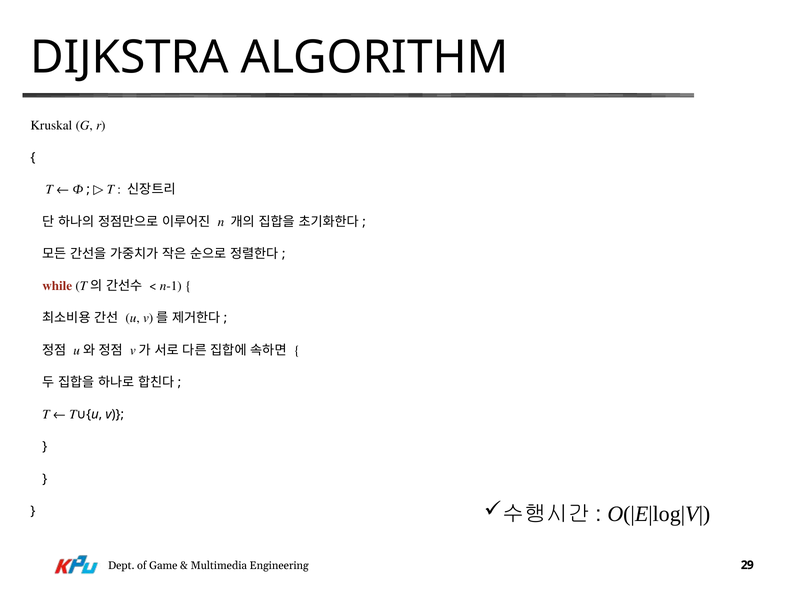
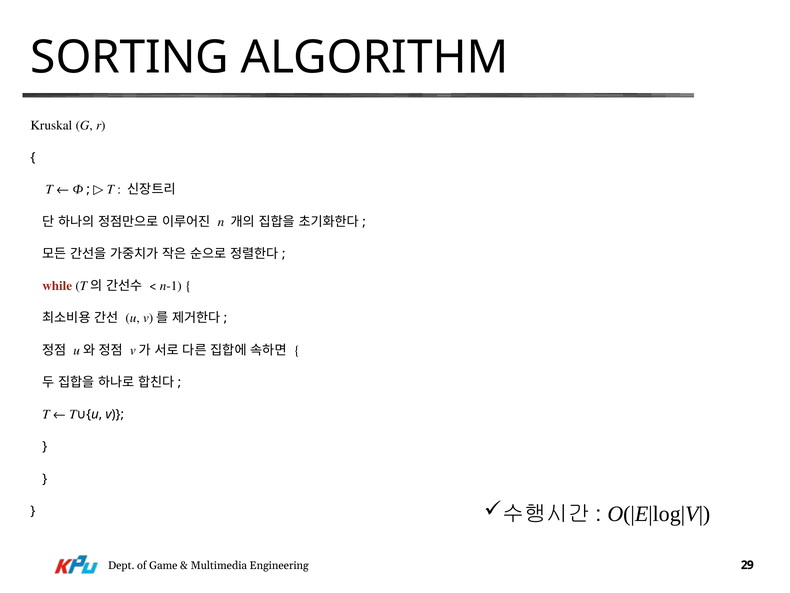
DIJKSTRA: DIJKSTRA -> SORTING
